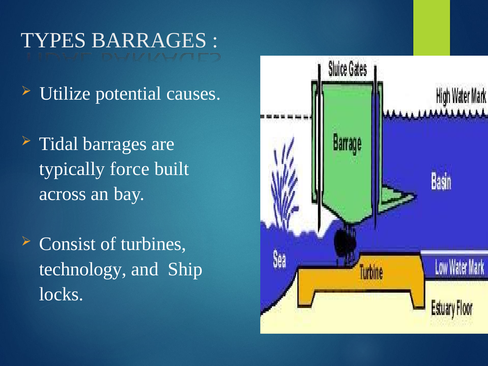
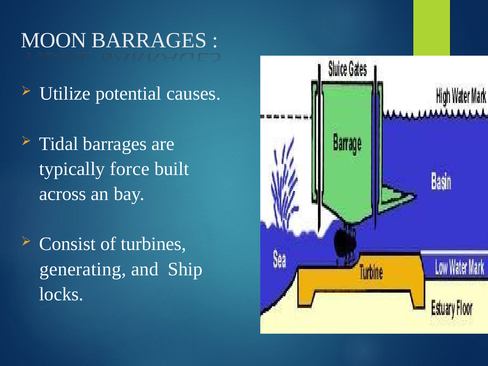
TYPES: TYPES -> MOON
technology: technology -> generating
